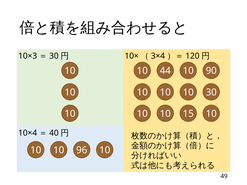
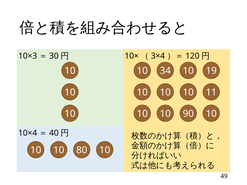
44: 44 -> 34
90: 90 -> 19
10 30: 30 -> 11
15: 15 -> 90
96: 96 -> 80
